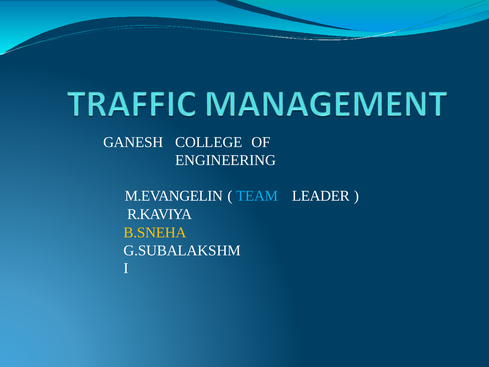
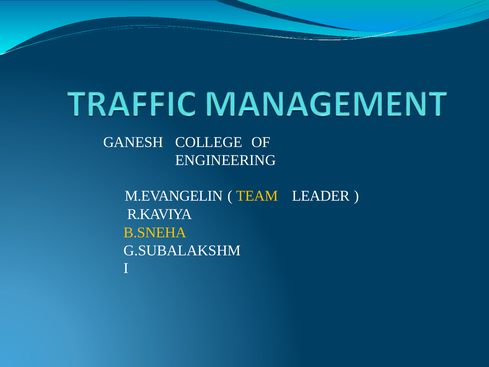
TEAM colour: light blue -> yellow
